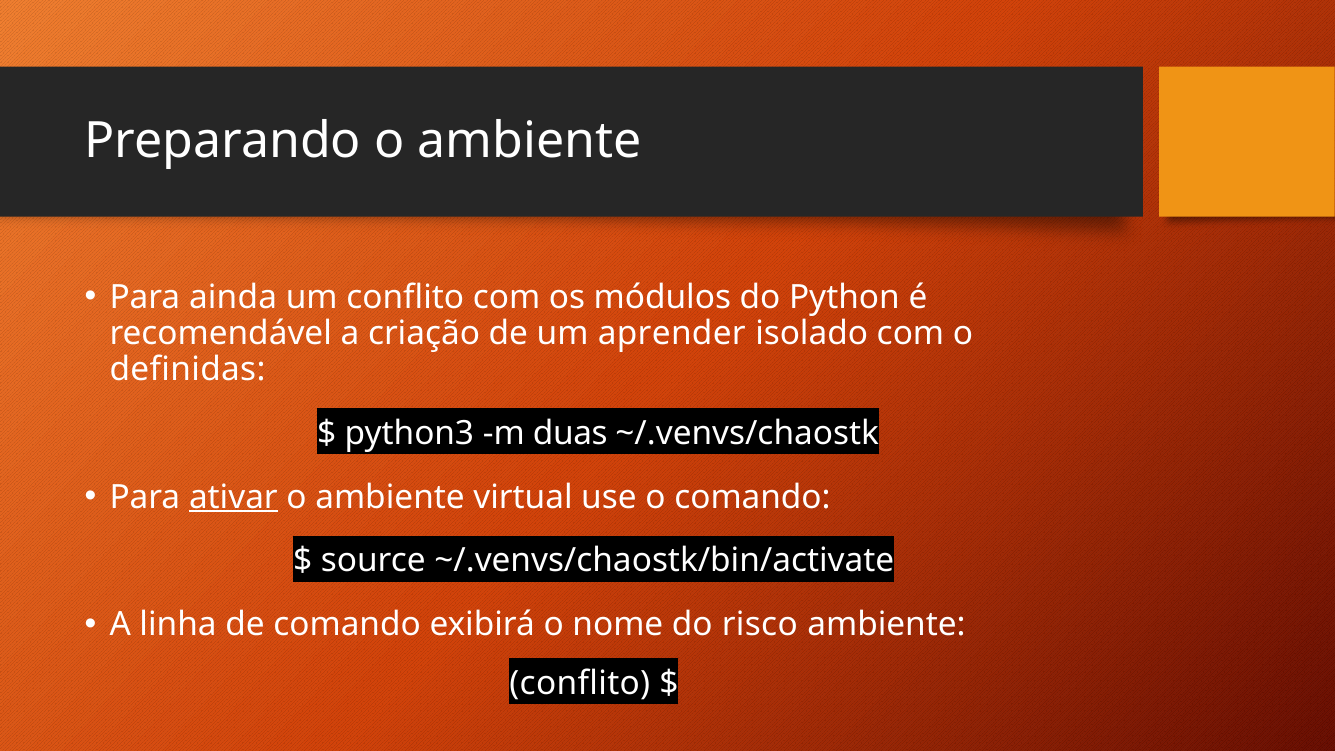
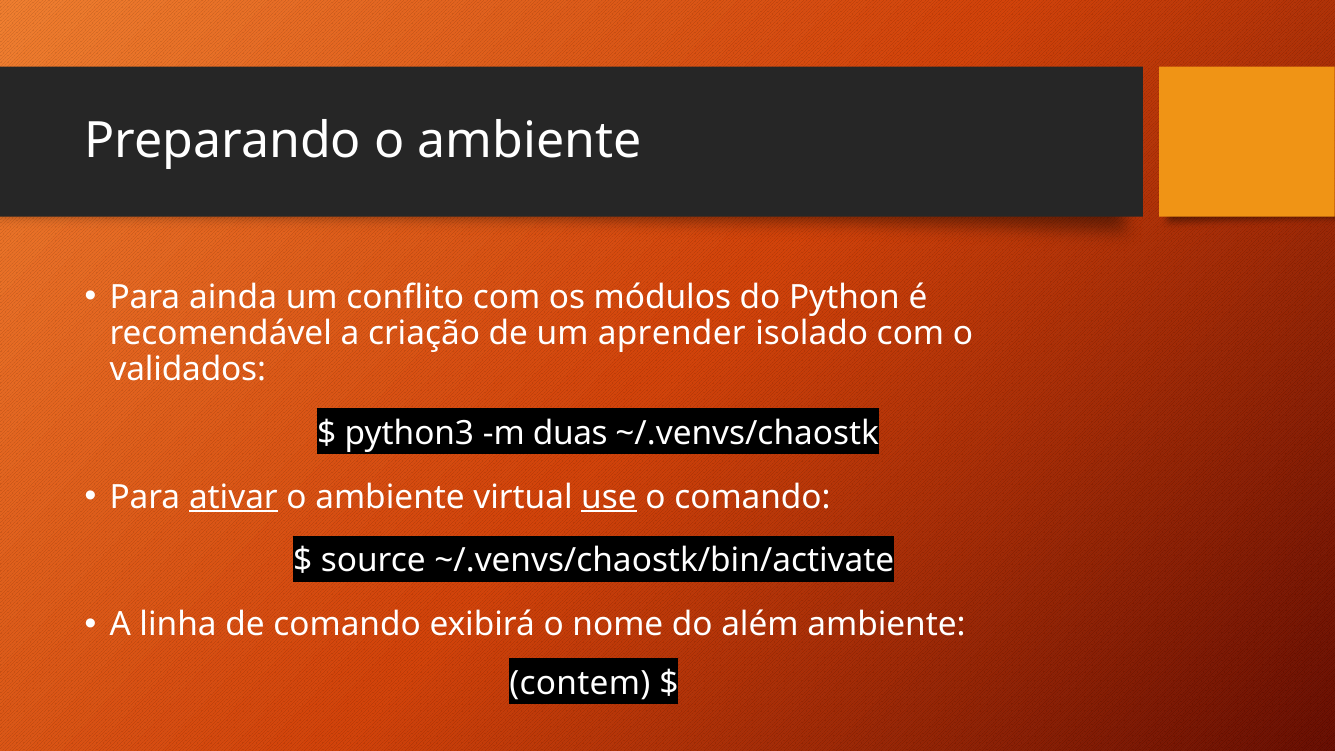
definidas: definidas -> validados
use underline: none -> present
risco: risco -> além
conflito at (580, 683): conflito -> contem
